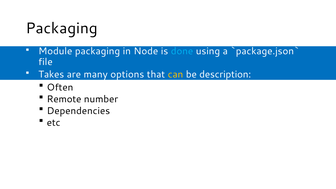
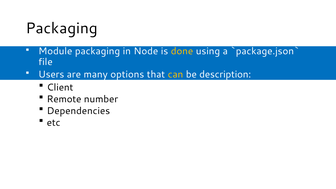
done colour: light blue -> yellow
Takes: Takes -> Users
Often: Often -> Client
